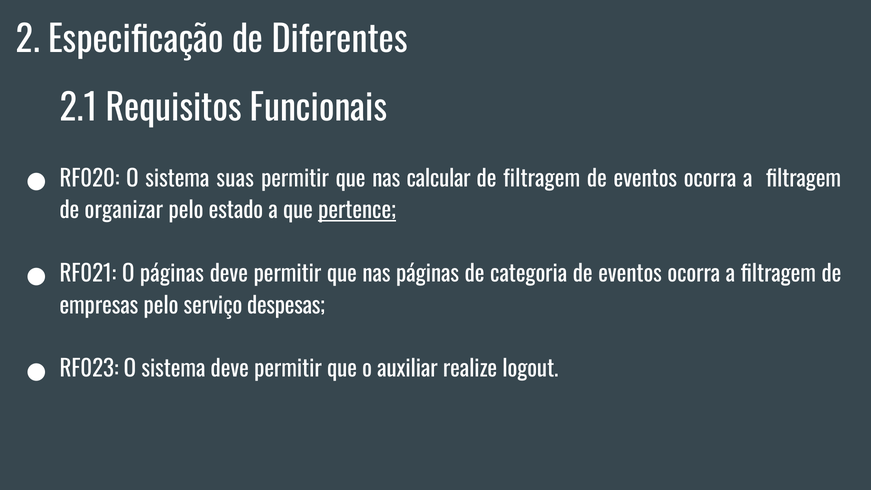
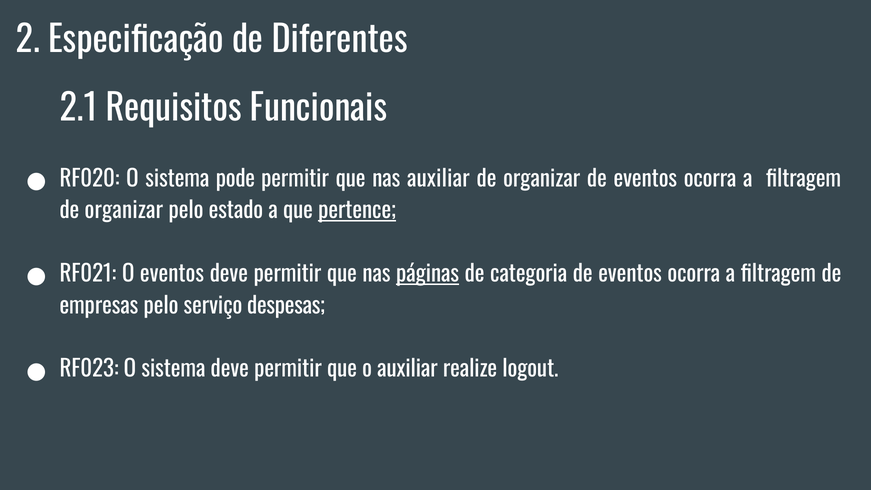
suas: suas -> pode
nas calcular: calcular -> auxiliar
filtragem at (542, 179): filtragem -> organizar
O páginas: páginas -> eventos
páginas at (428, 274) underline: none -> present
